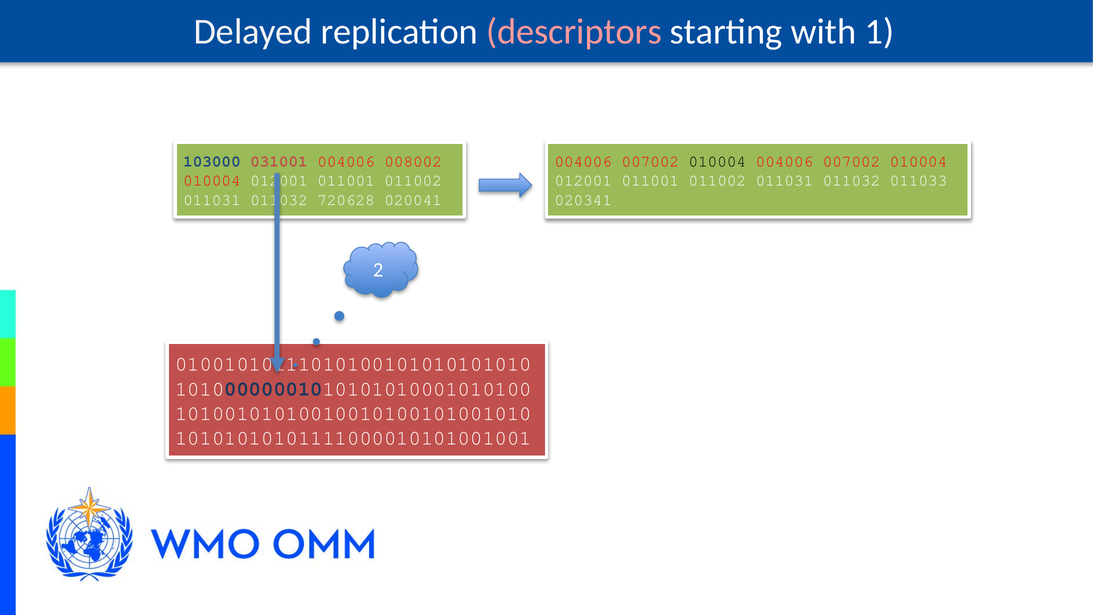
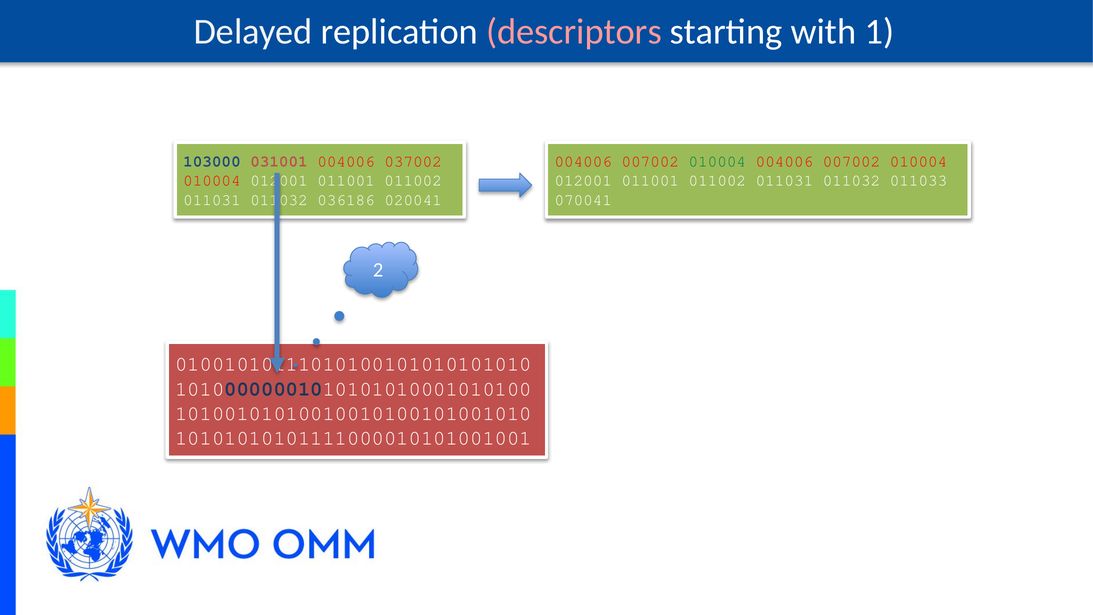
010004 at (717, 161) colour: black -> green
008002: 008002 -> 037002
720628: 720628 -> 036186
020341: 020341 -> 070041
